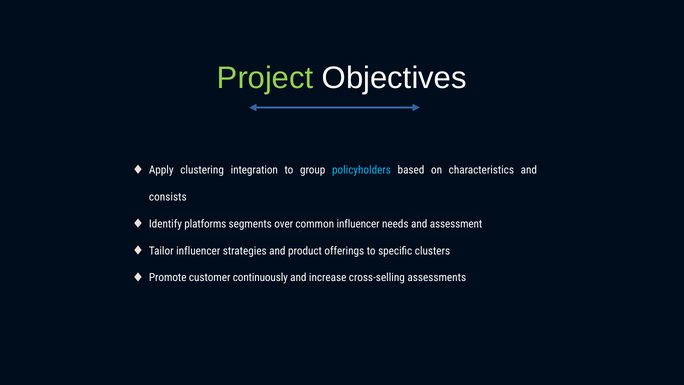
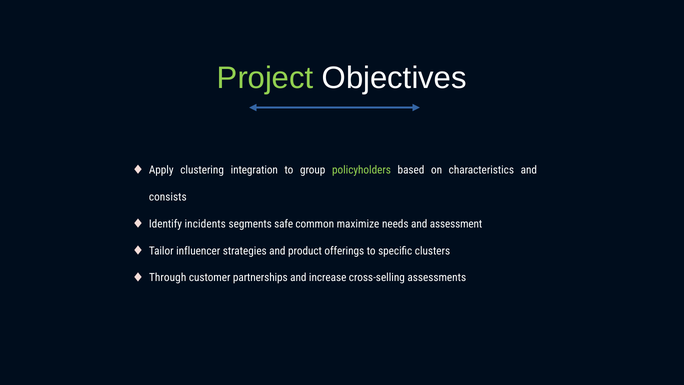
policyholders colour: light blue -> light green
platforms: platforms -> incidents
over: over -> safe
common influencer: influencer -> maximize
Promote: Promote -> Through
continuously: continuously -> partnerships
